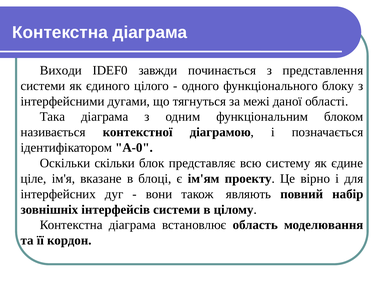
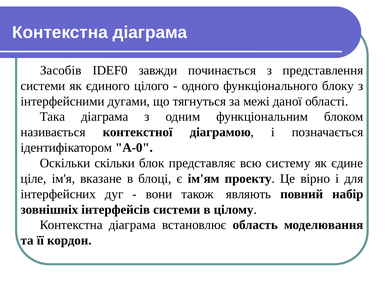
Виходи: Виходи -> Засобів
